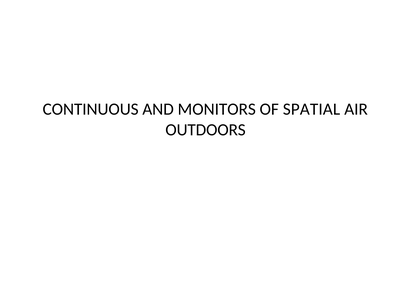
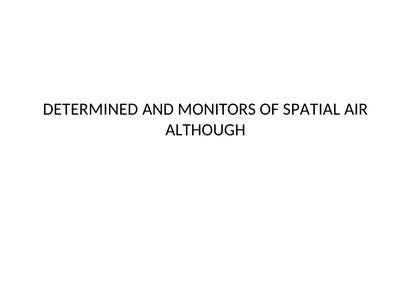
CONTINUOUS: CONTINUOUS -> DETERMINED
OUTDOORS: OUTDOORS -> ALTHOUGH
